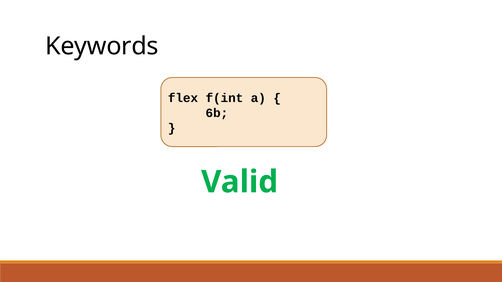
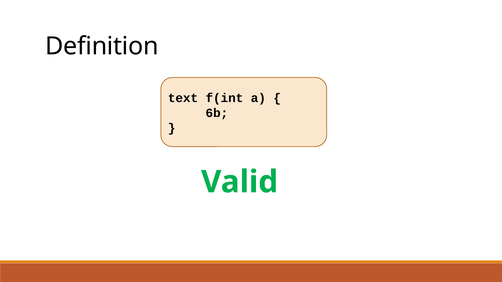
Keywords: Keywords -> Definition
flex: flex -> text
